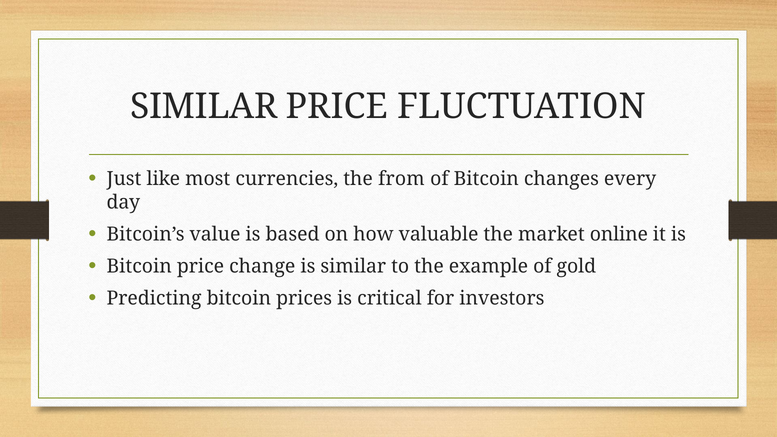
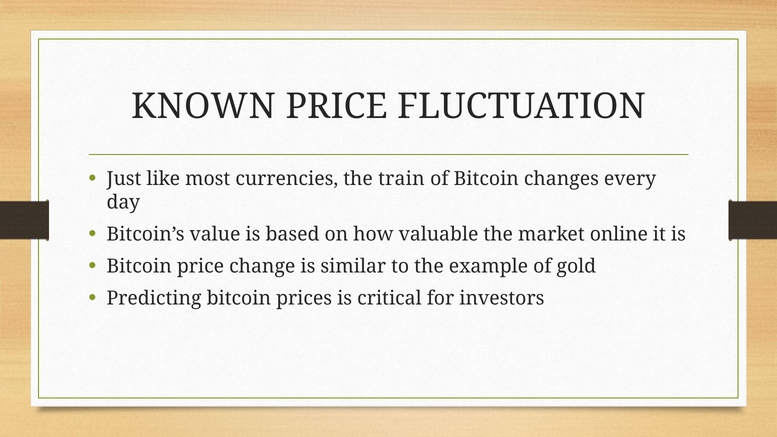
SIMILAR at (204, 107): SIMILAR -> KNOWN
from: from -> train
